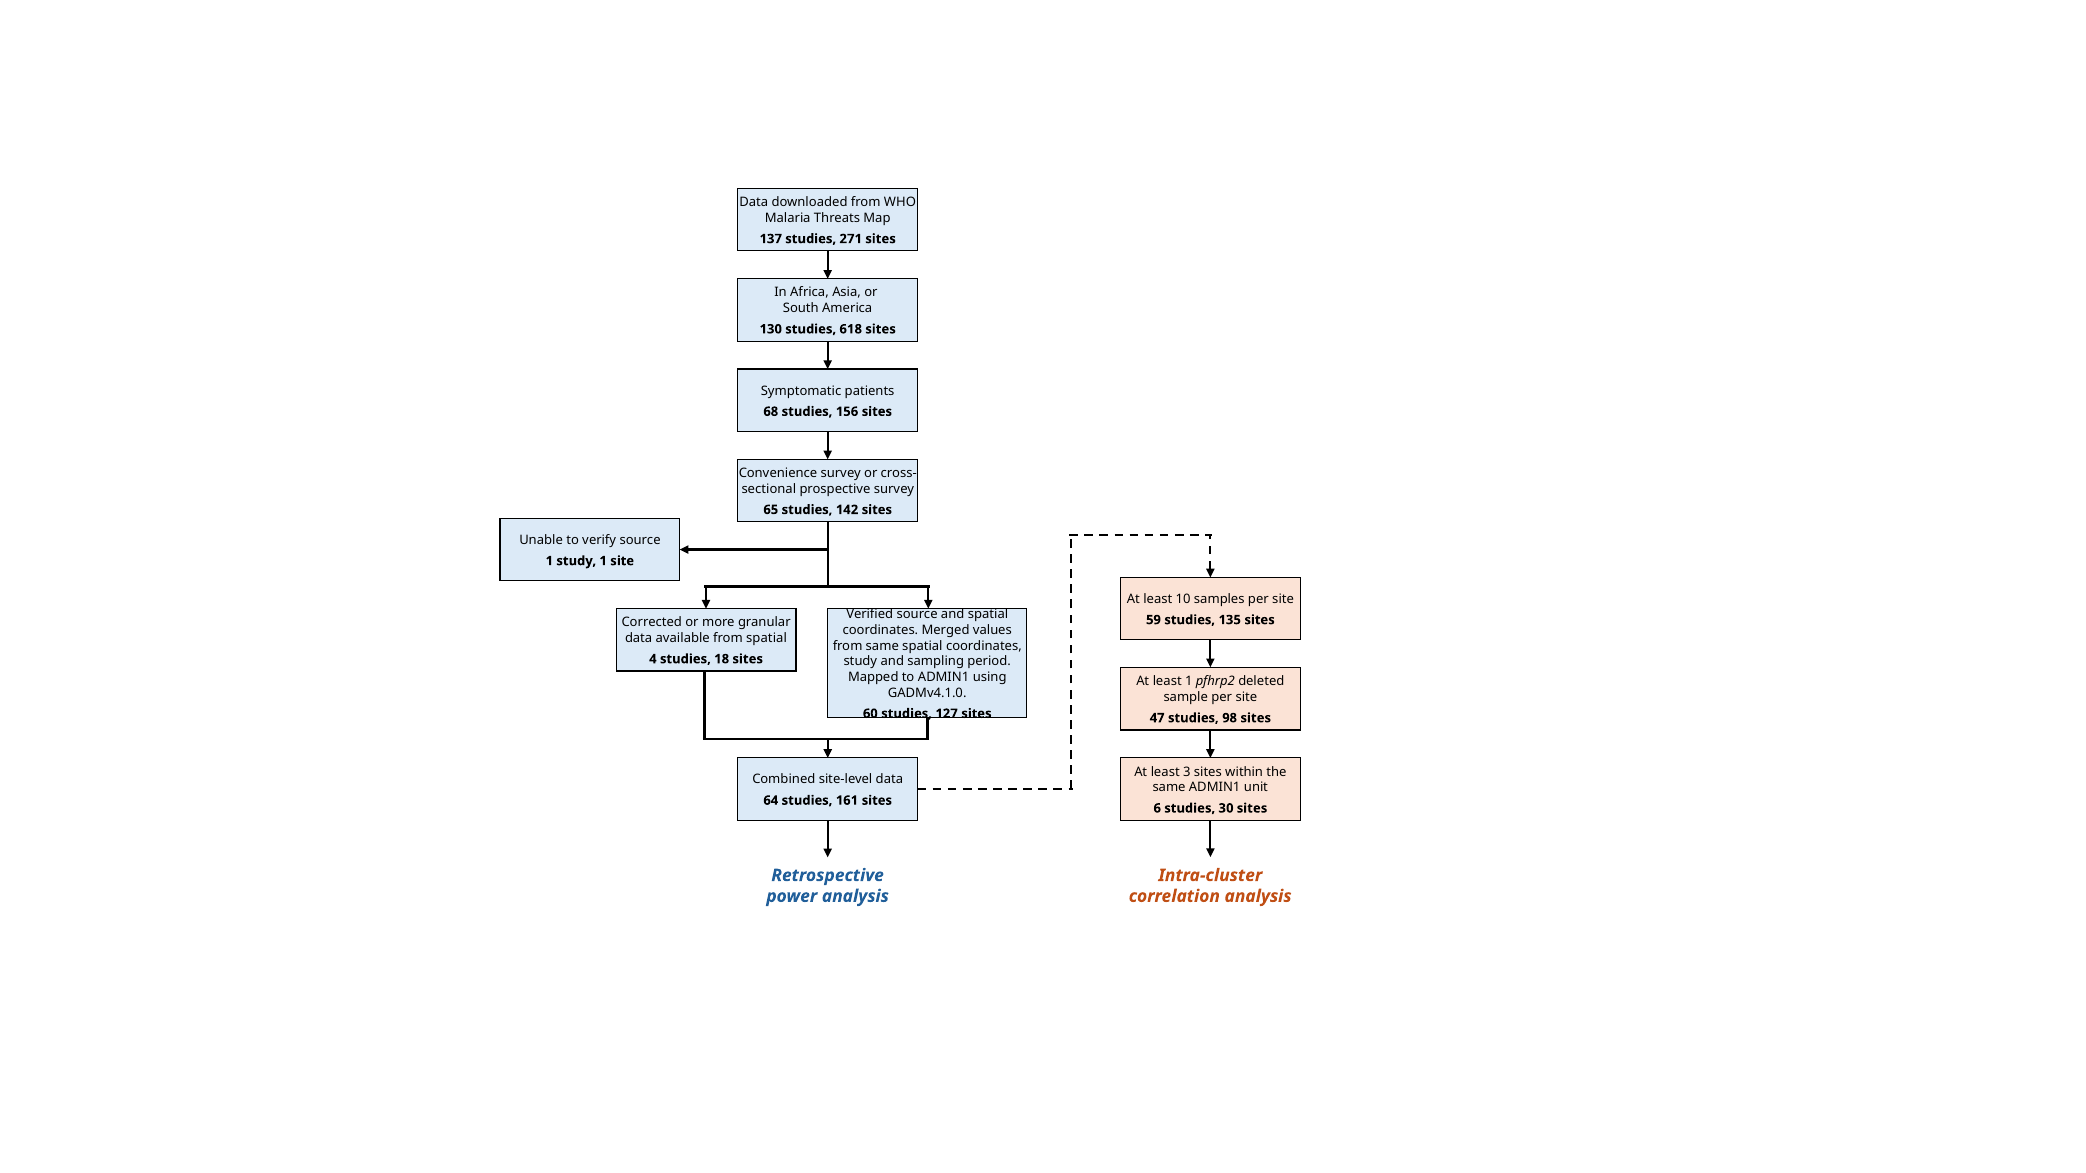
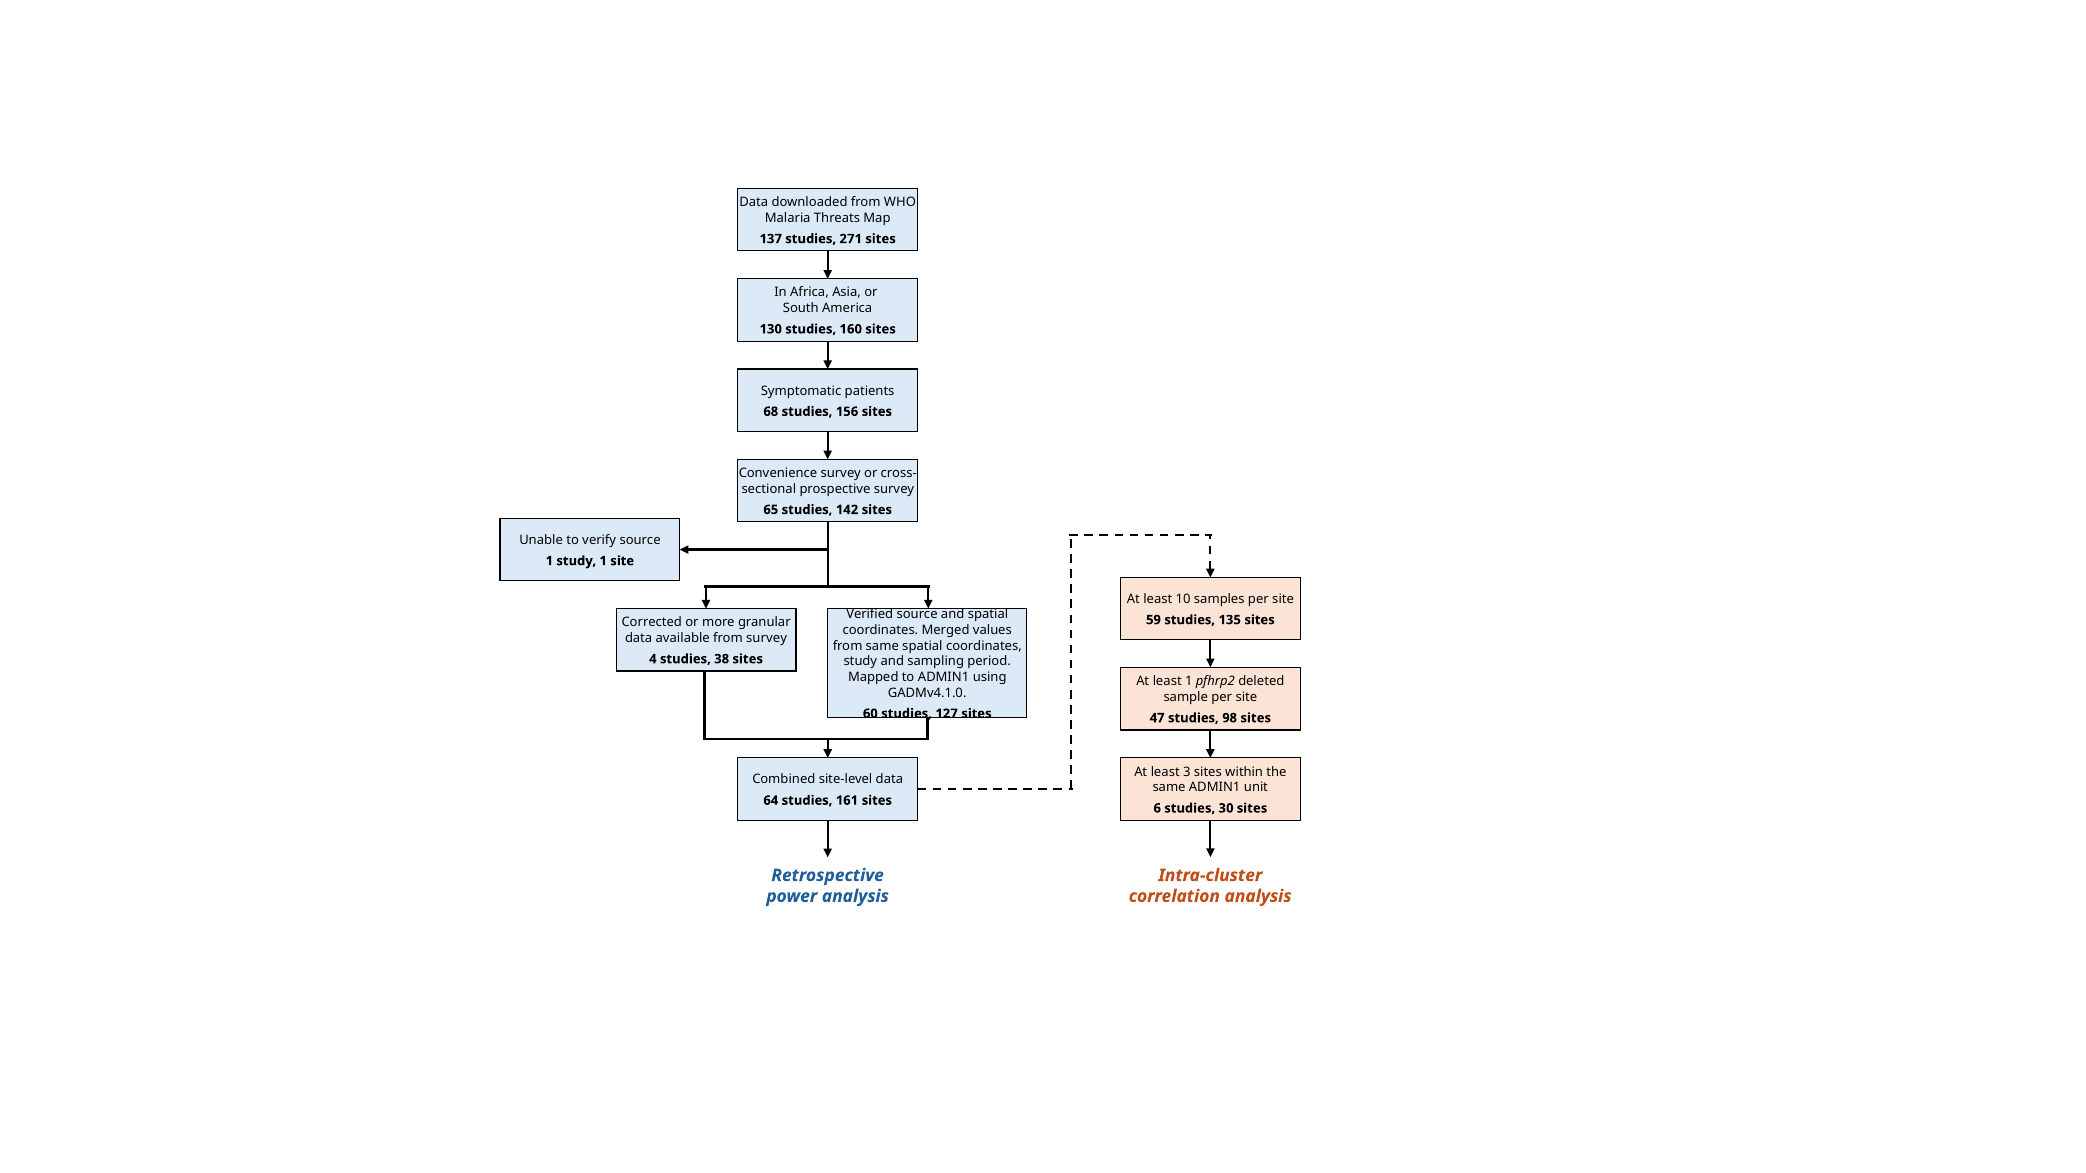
618: 618 -> 160
from spatial: spatial -> survey
18: 18 -> 38
